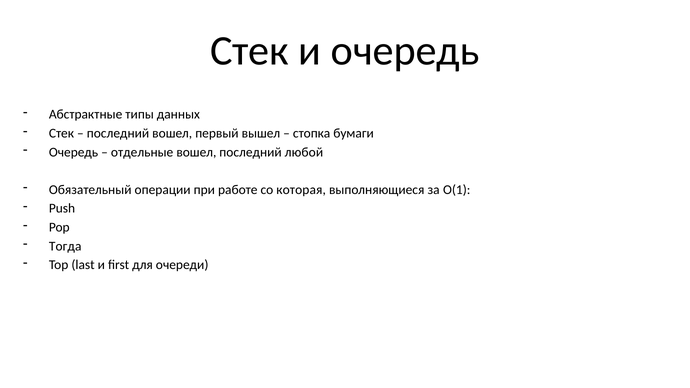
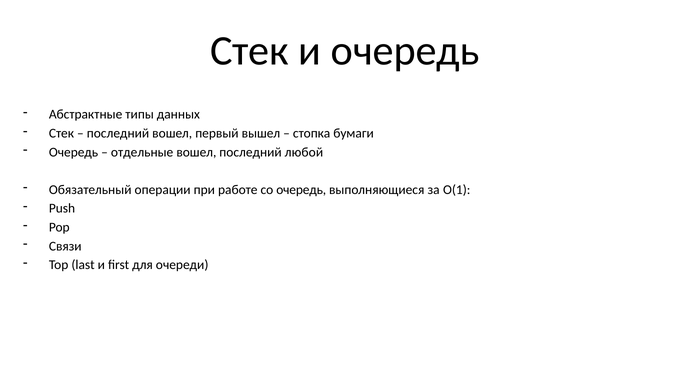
со которая: которая -> очередь
Тогда: Тогда -> Связи
